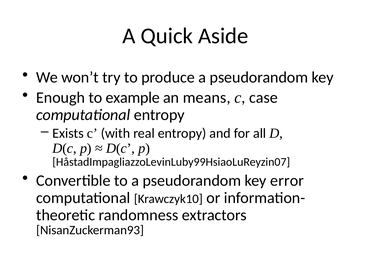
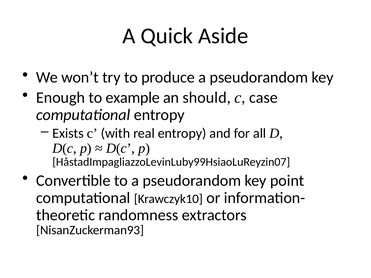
means: means -> should
error: error -> point
